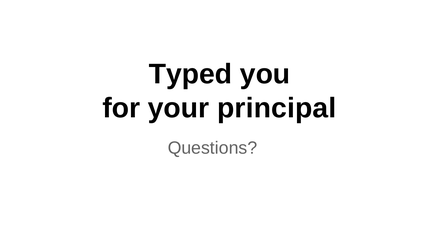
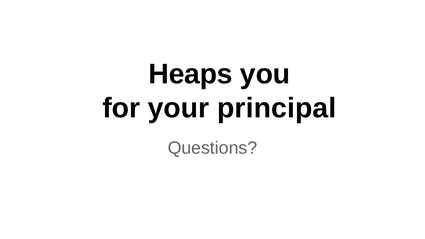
Typed: Typed -> Heaps
